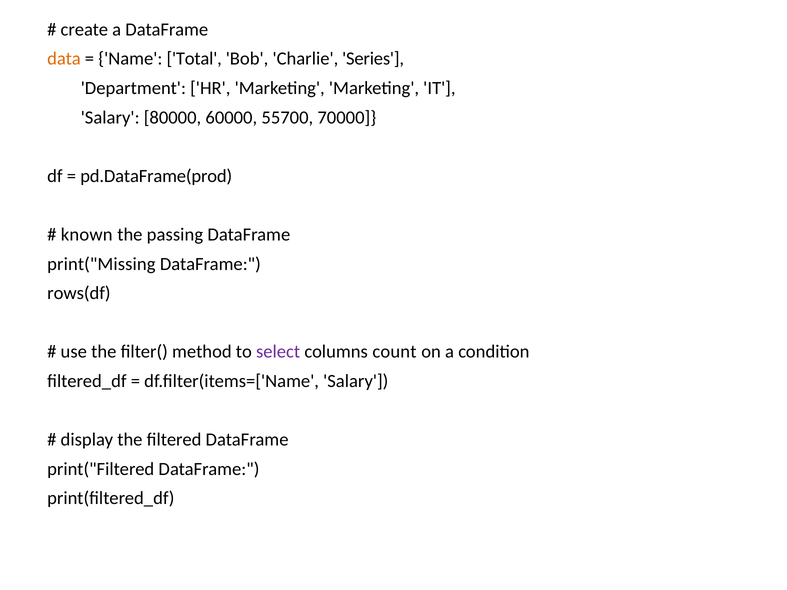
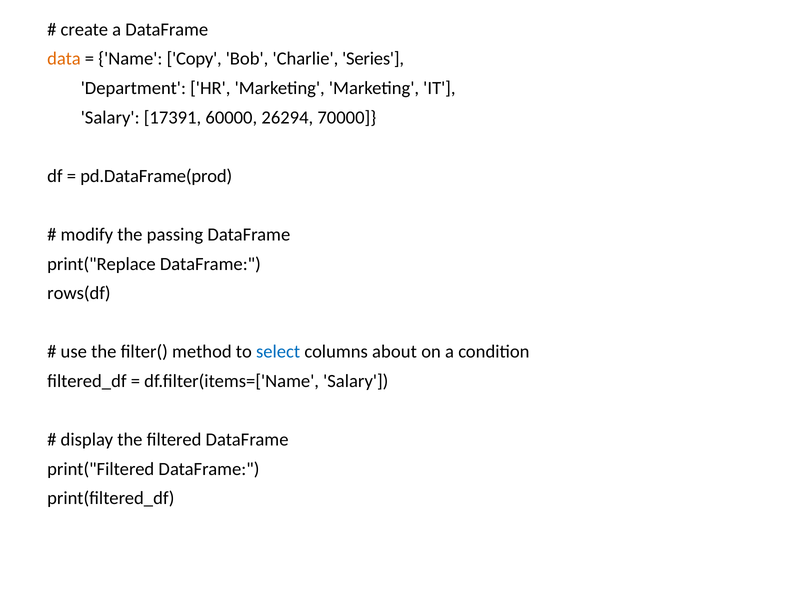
Total: Total -> Copy
80000: 80000 -> 17391
55700: 55700 -> 26294
known: known -> modify
print("Missing: print("Missing -> print("Replace
select colour: purple -> blue
count: count -> about
